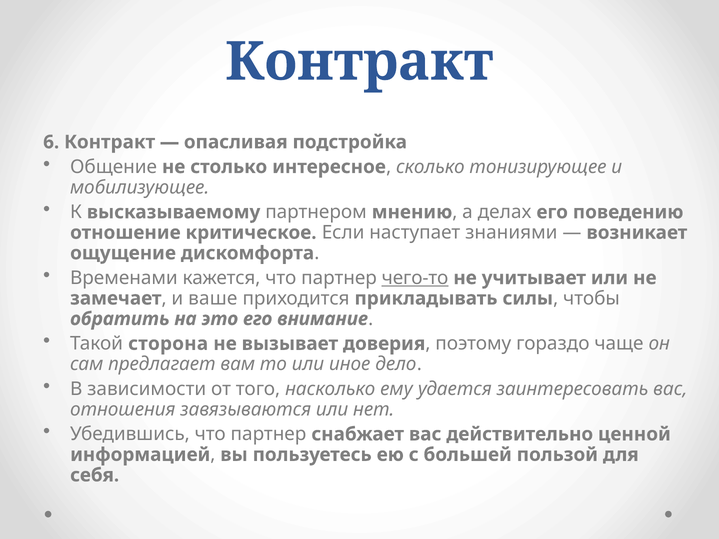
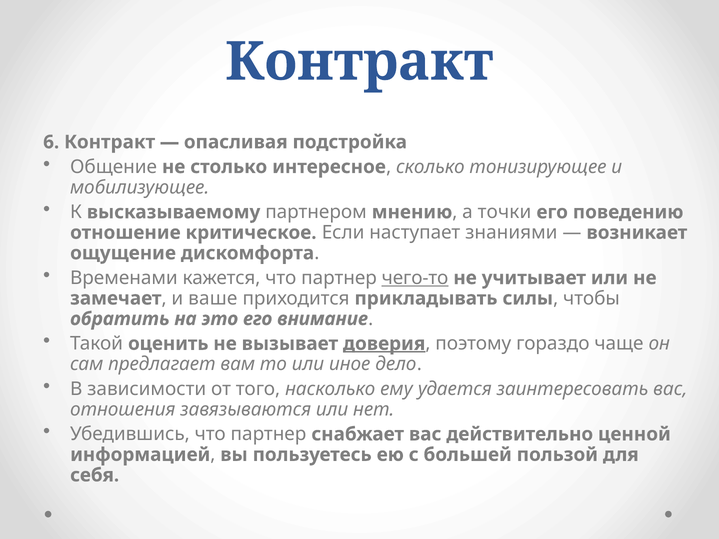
делах: делах -> точки
сторона: сторона -> оценить
доверия underline: none -> present
